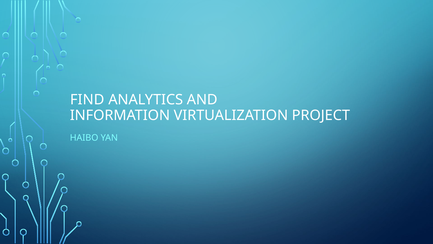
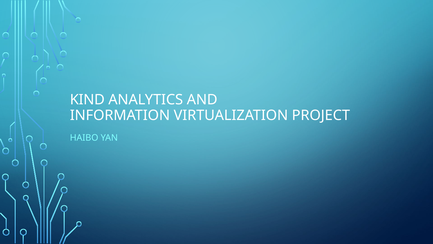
FIND: FIND -> KIND
